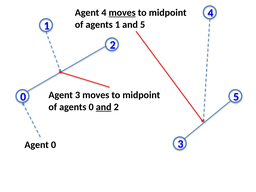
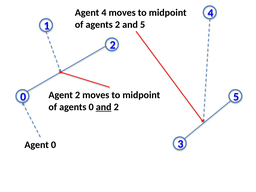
moves at (122, 13) underline: present -> none
agents 1: 1 -> 2
Agent 3: 3 -> 2
